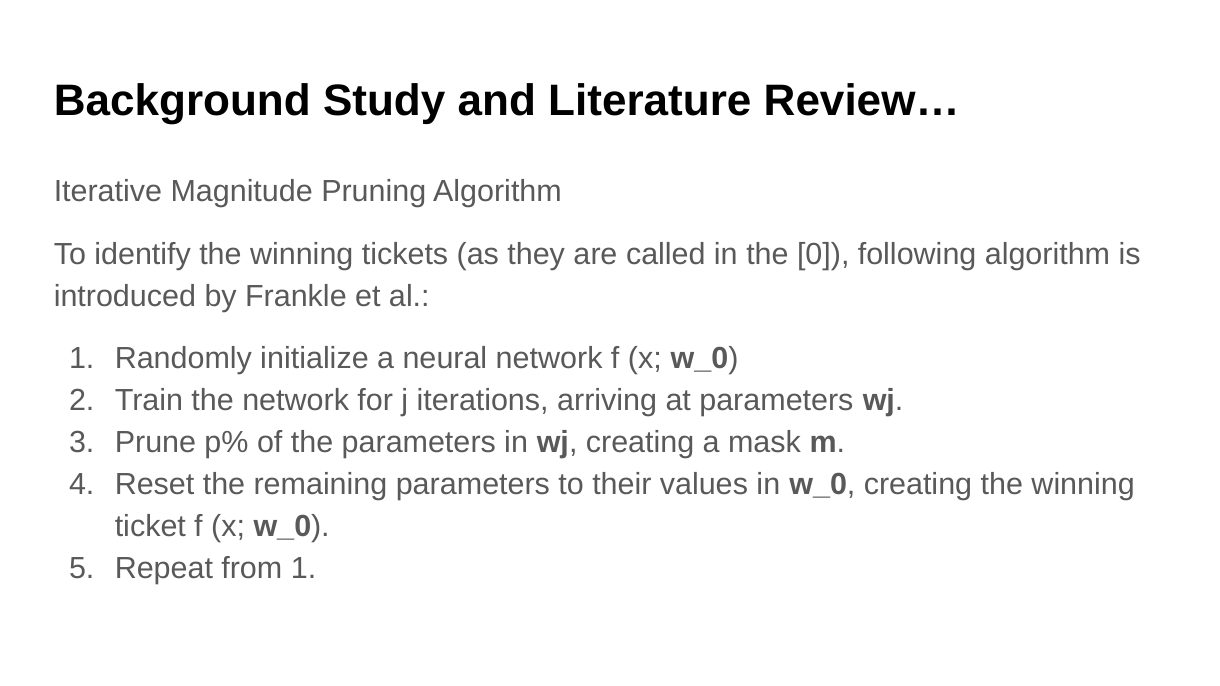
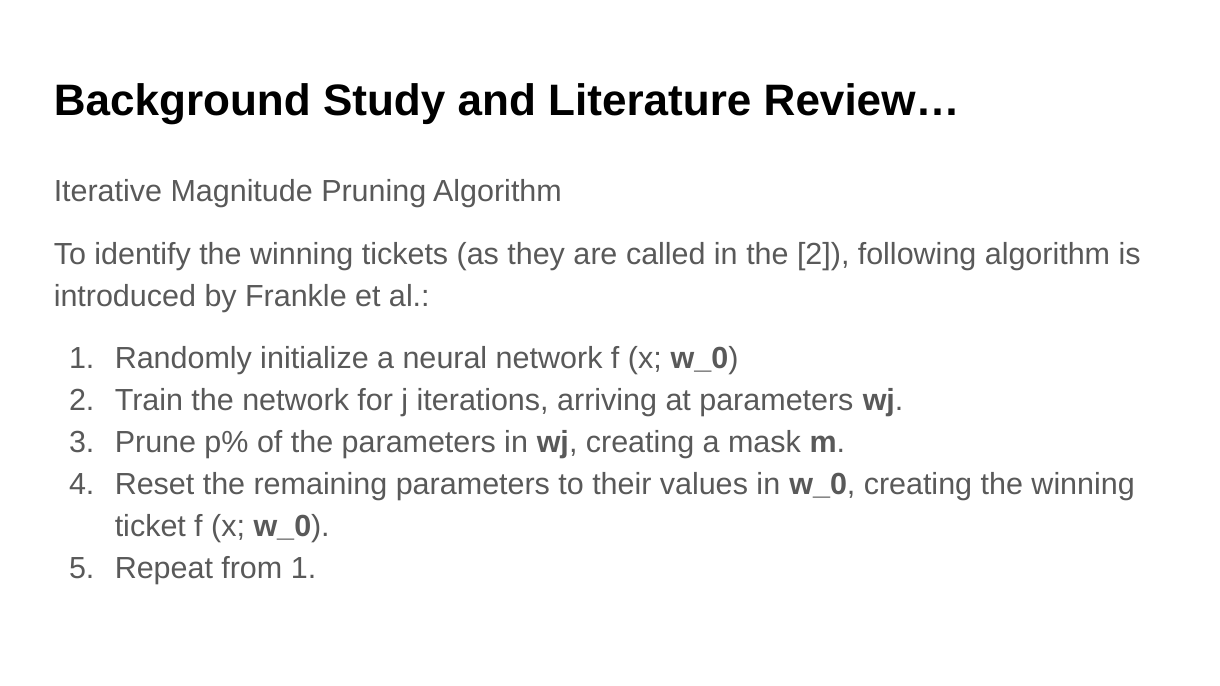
the 0: 0 -> 2
